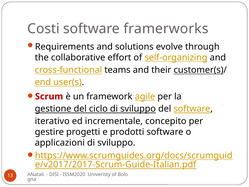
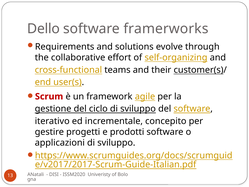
Costi: Costi -> Dello
